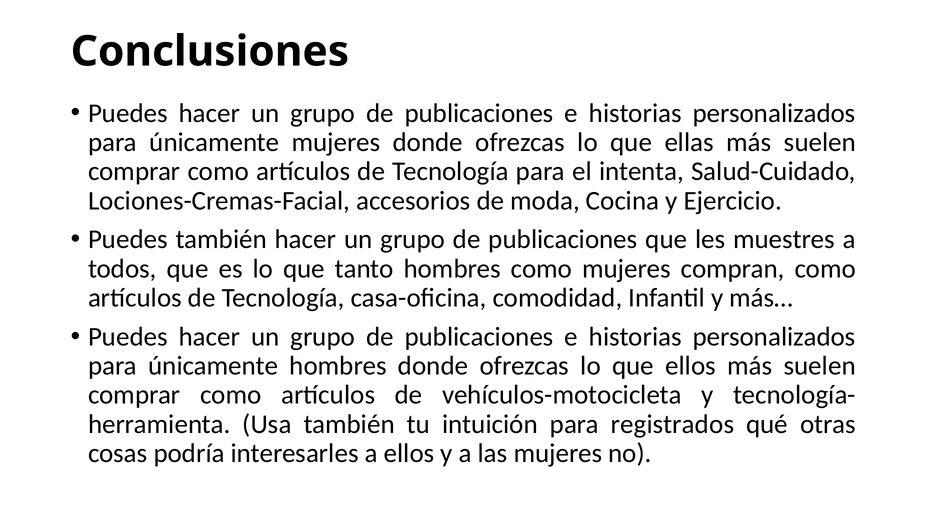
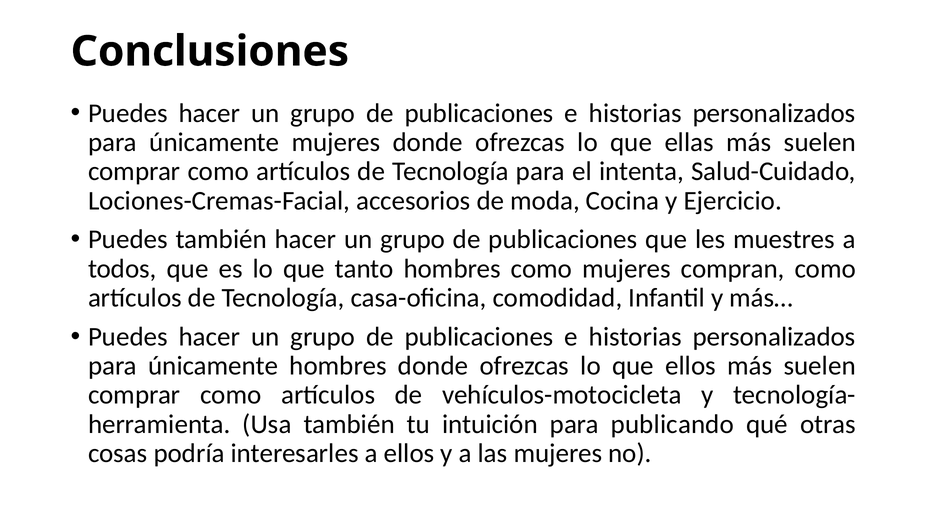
registrados: registrados -> publicando
